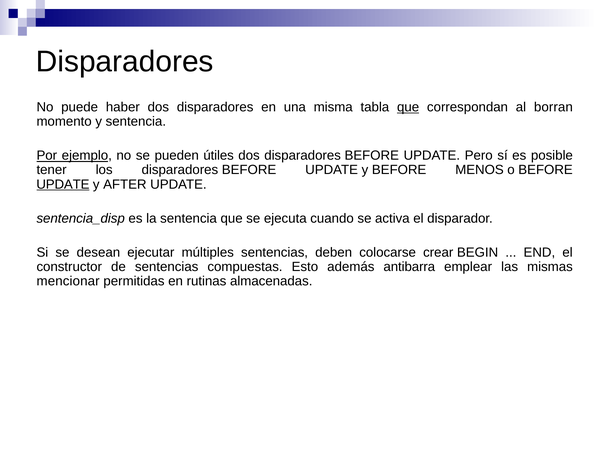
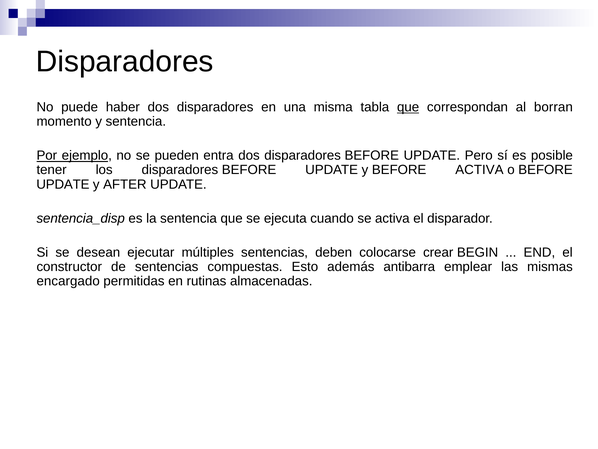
útiles: útiles -> entra
BEFORE MENOS: MENOS -> ACTIVA
UPDATE at (63, 184) underline: present -> none
mencionar: mencionar -> encargado
